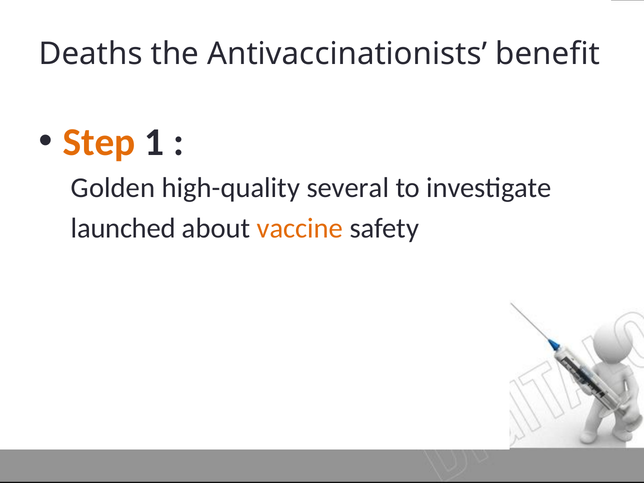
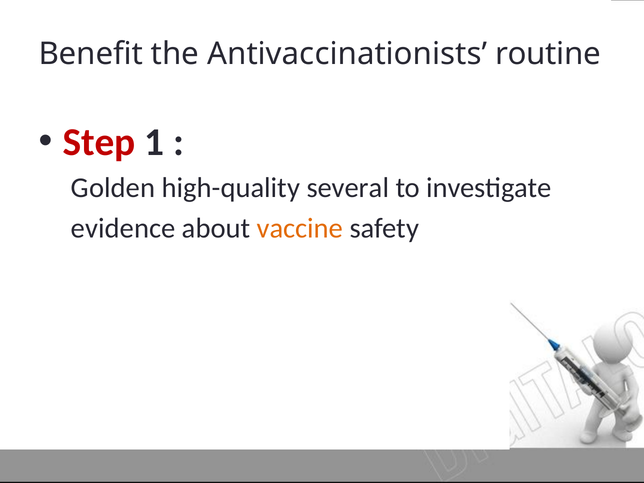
Deaths: Deaths -> Benefit
benefit: benefit -> routine
Step colour: orange -> red
launched: launched -> evidence
